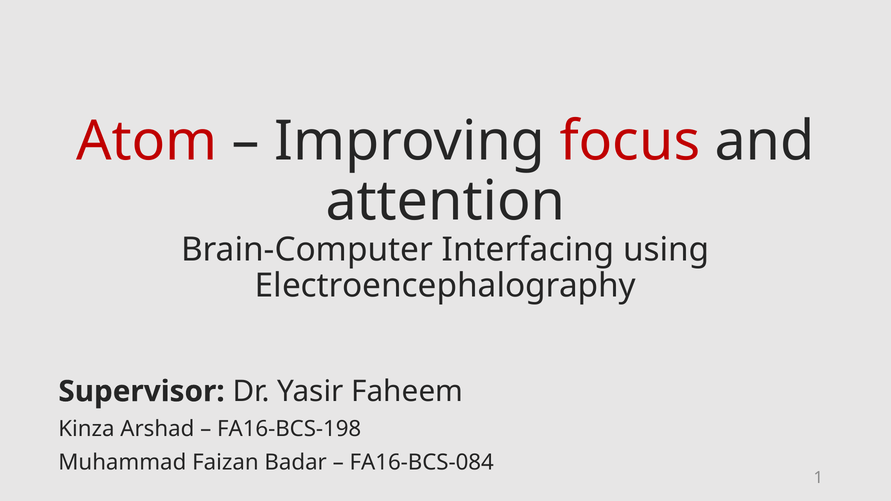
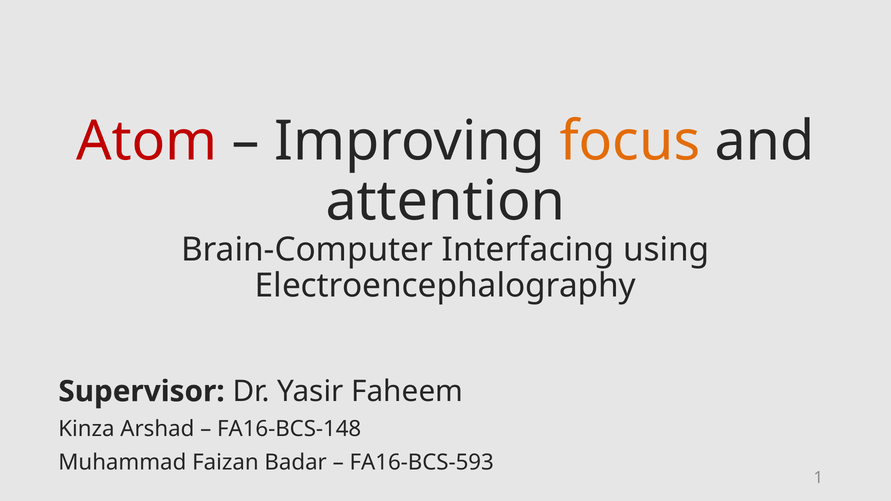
focus colour: red -> orange
FA16-BCS-198: FA16-BCS-198 -> FA16-BCS-148
FA16-BCS-084: FA16-BCS-084 -> FA16-BCS-593
